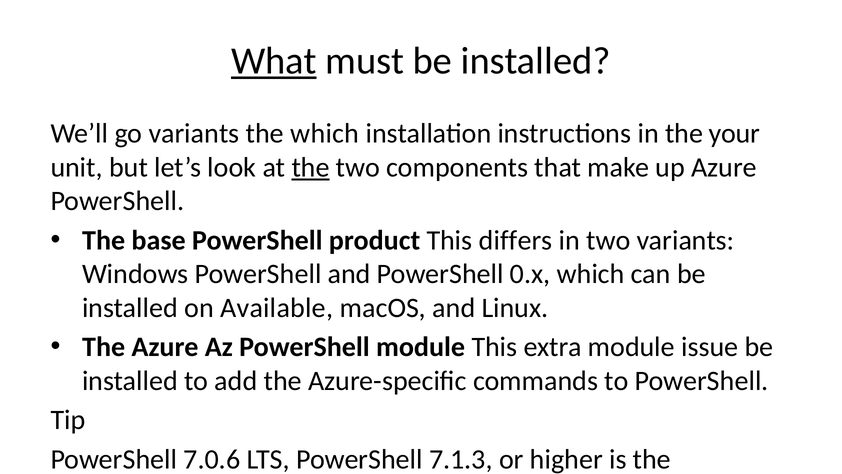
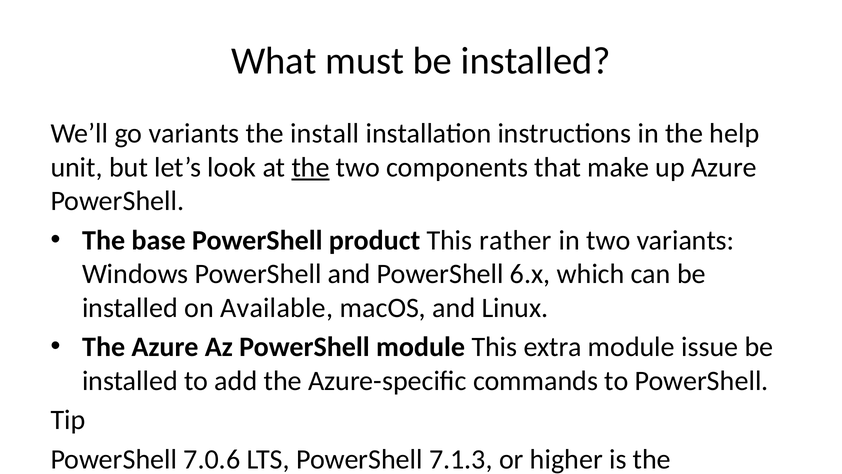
What underline: present -> none
the which: which -> install
the your: your -> help
differs: differs -> rather
0.x: 0.x -> 6.x
